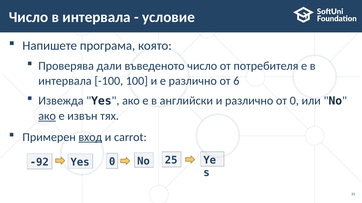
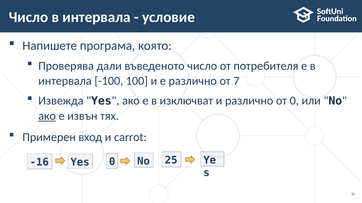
6: 6 -> 7
английски: английски -> изключват
вход underline: present -> none
-92: -92 -> -16
